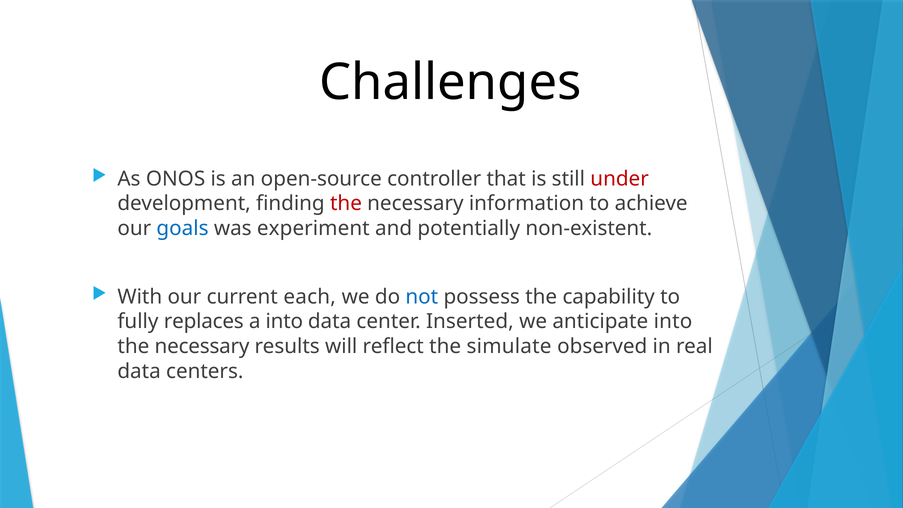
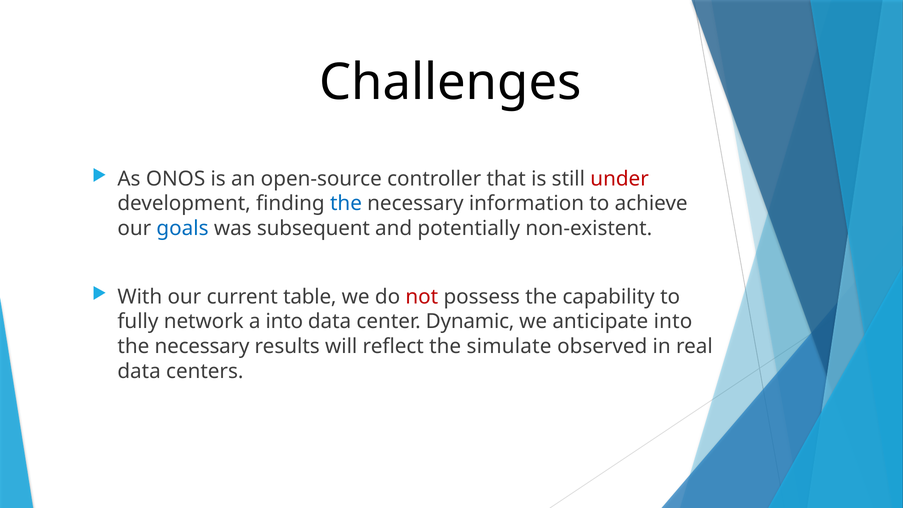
the at (346, 204) colour: red -> blue
experiment: experiment -> subsequent
each: each -> table
not colour: blue -> red
replaces: replaces -> network
Inserted: Inserted -> Dynamic
